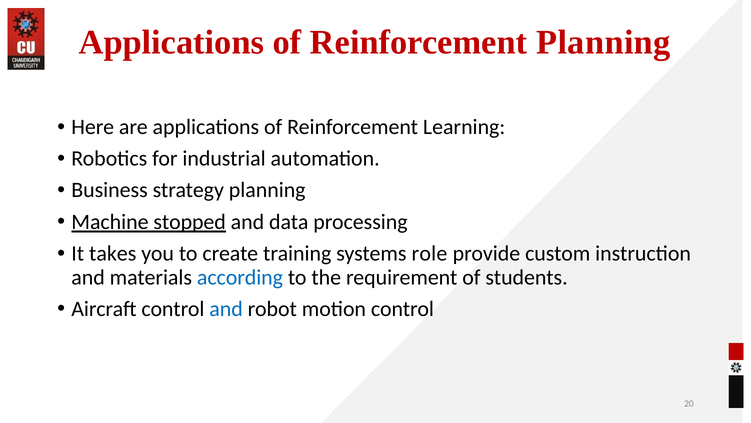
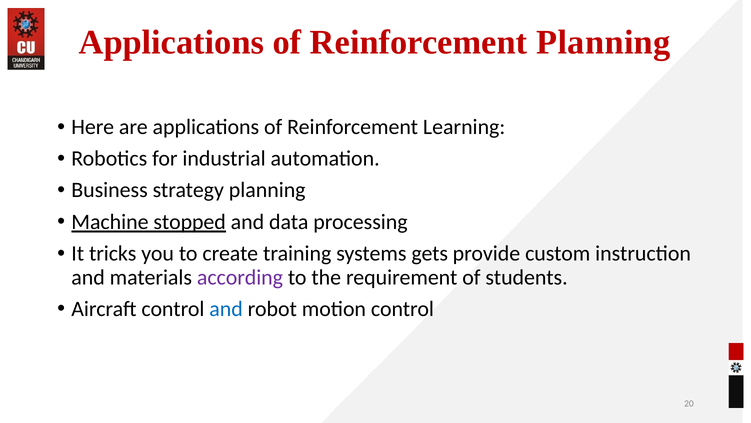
takes: takes -> tricks
role: role -> gets
according colour: blue -> purple
